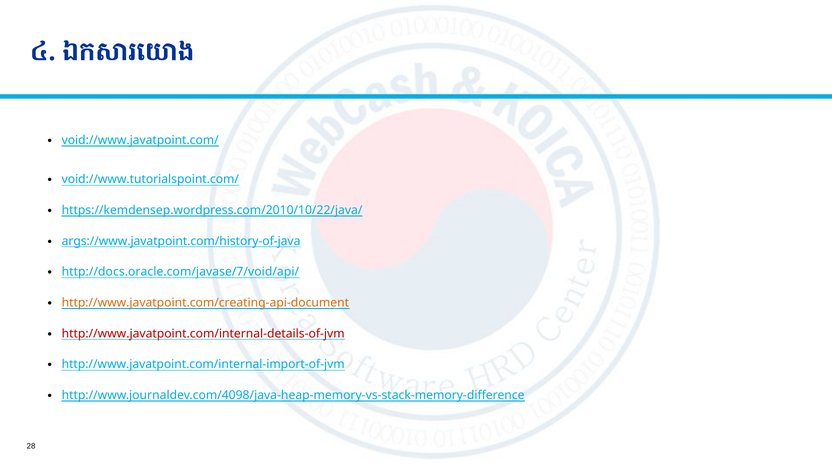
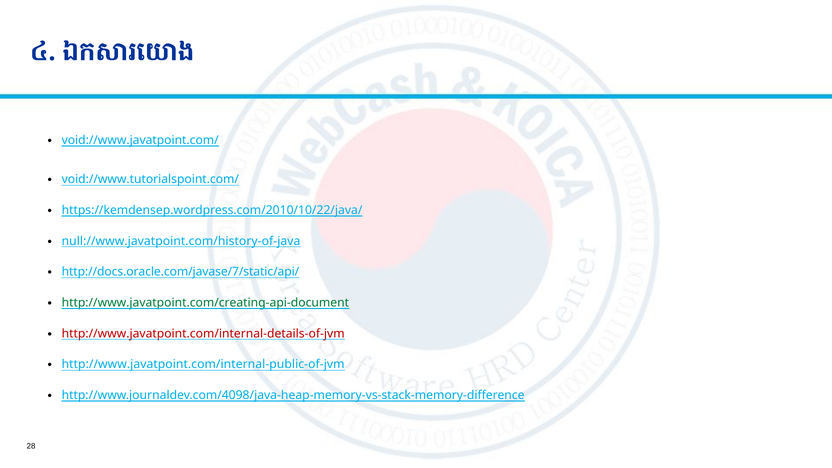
args://www.javatpoint.com/history-of-java: args://www.javatpoint.com/history-of-java -> null://www.javatpoint.com/history-of-java
http://docs.oracle.com/javase/7/void/api/: http://docs.oracle.com/javase/7/void/api/ -> http://docs.oracle.com/javase/7/static/api/
http://www.javatpoint.com/creating-api-document colour: orange -> green
http://www.javatpoint.com/internal-import-of-jvm: http://www.javatpoint.com/internal-import-of-jvm -> http://www.javatpoint.com/internal-public-of-jvm
